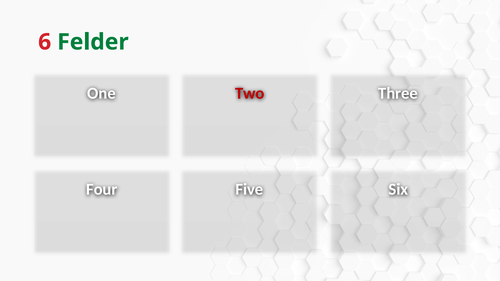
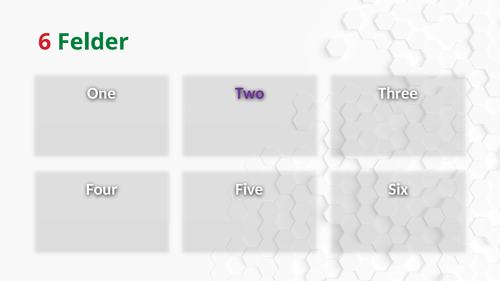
Two colour: red -> purple
